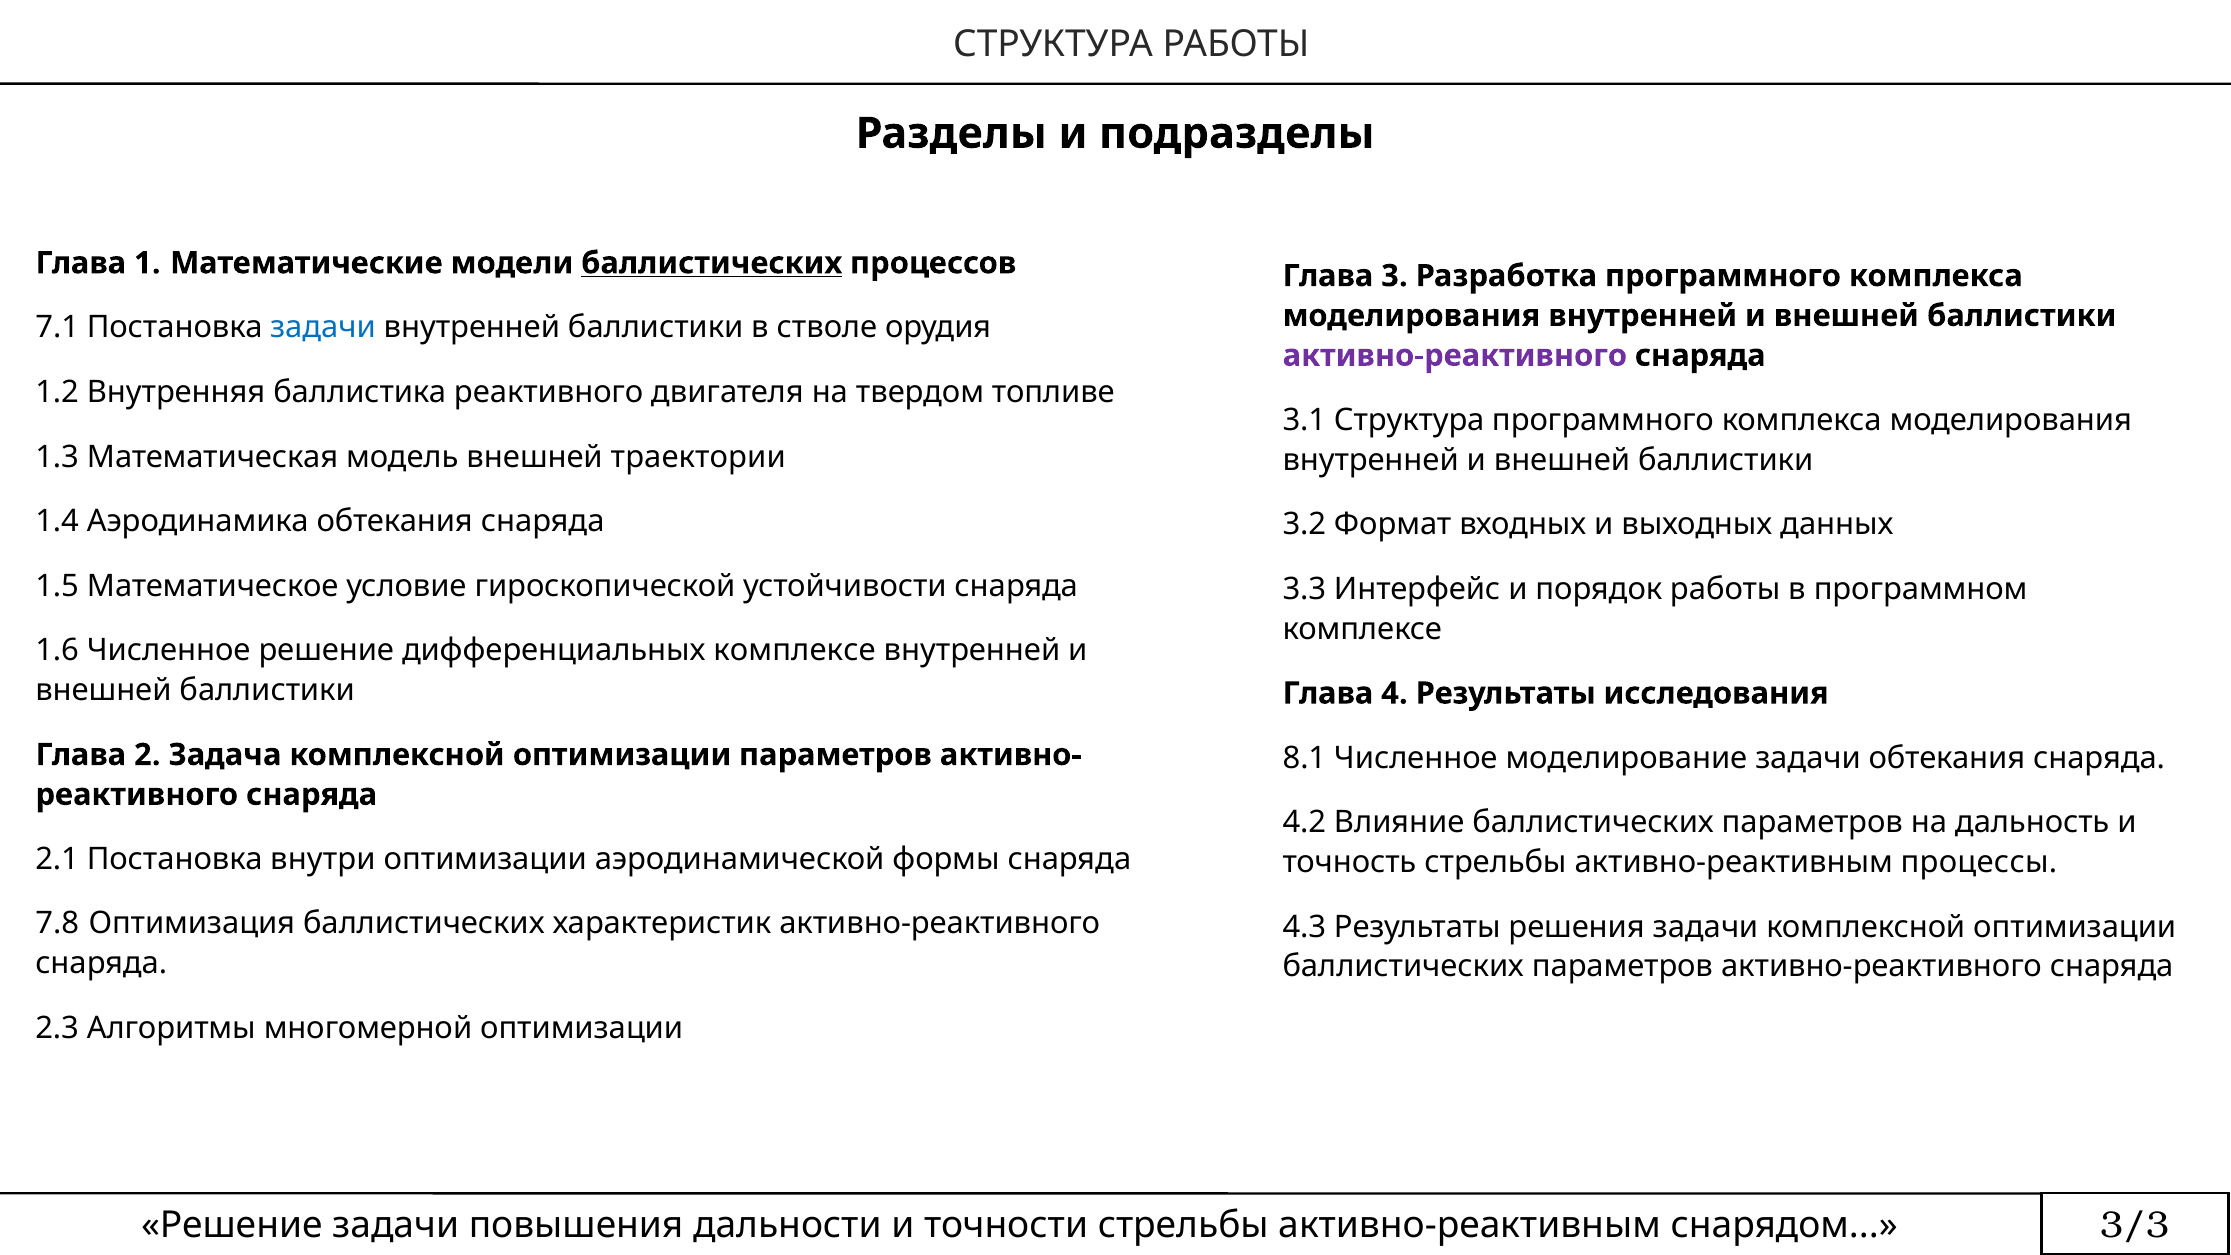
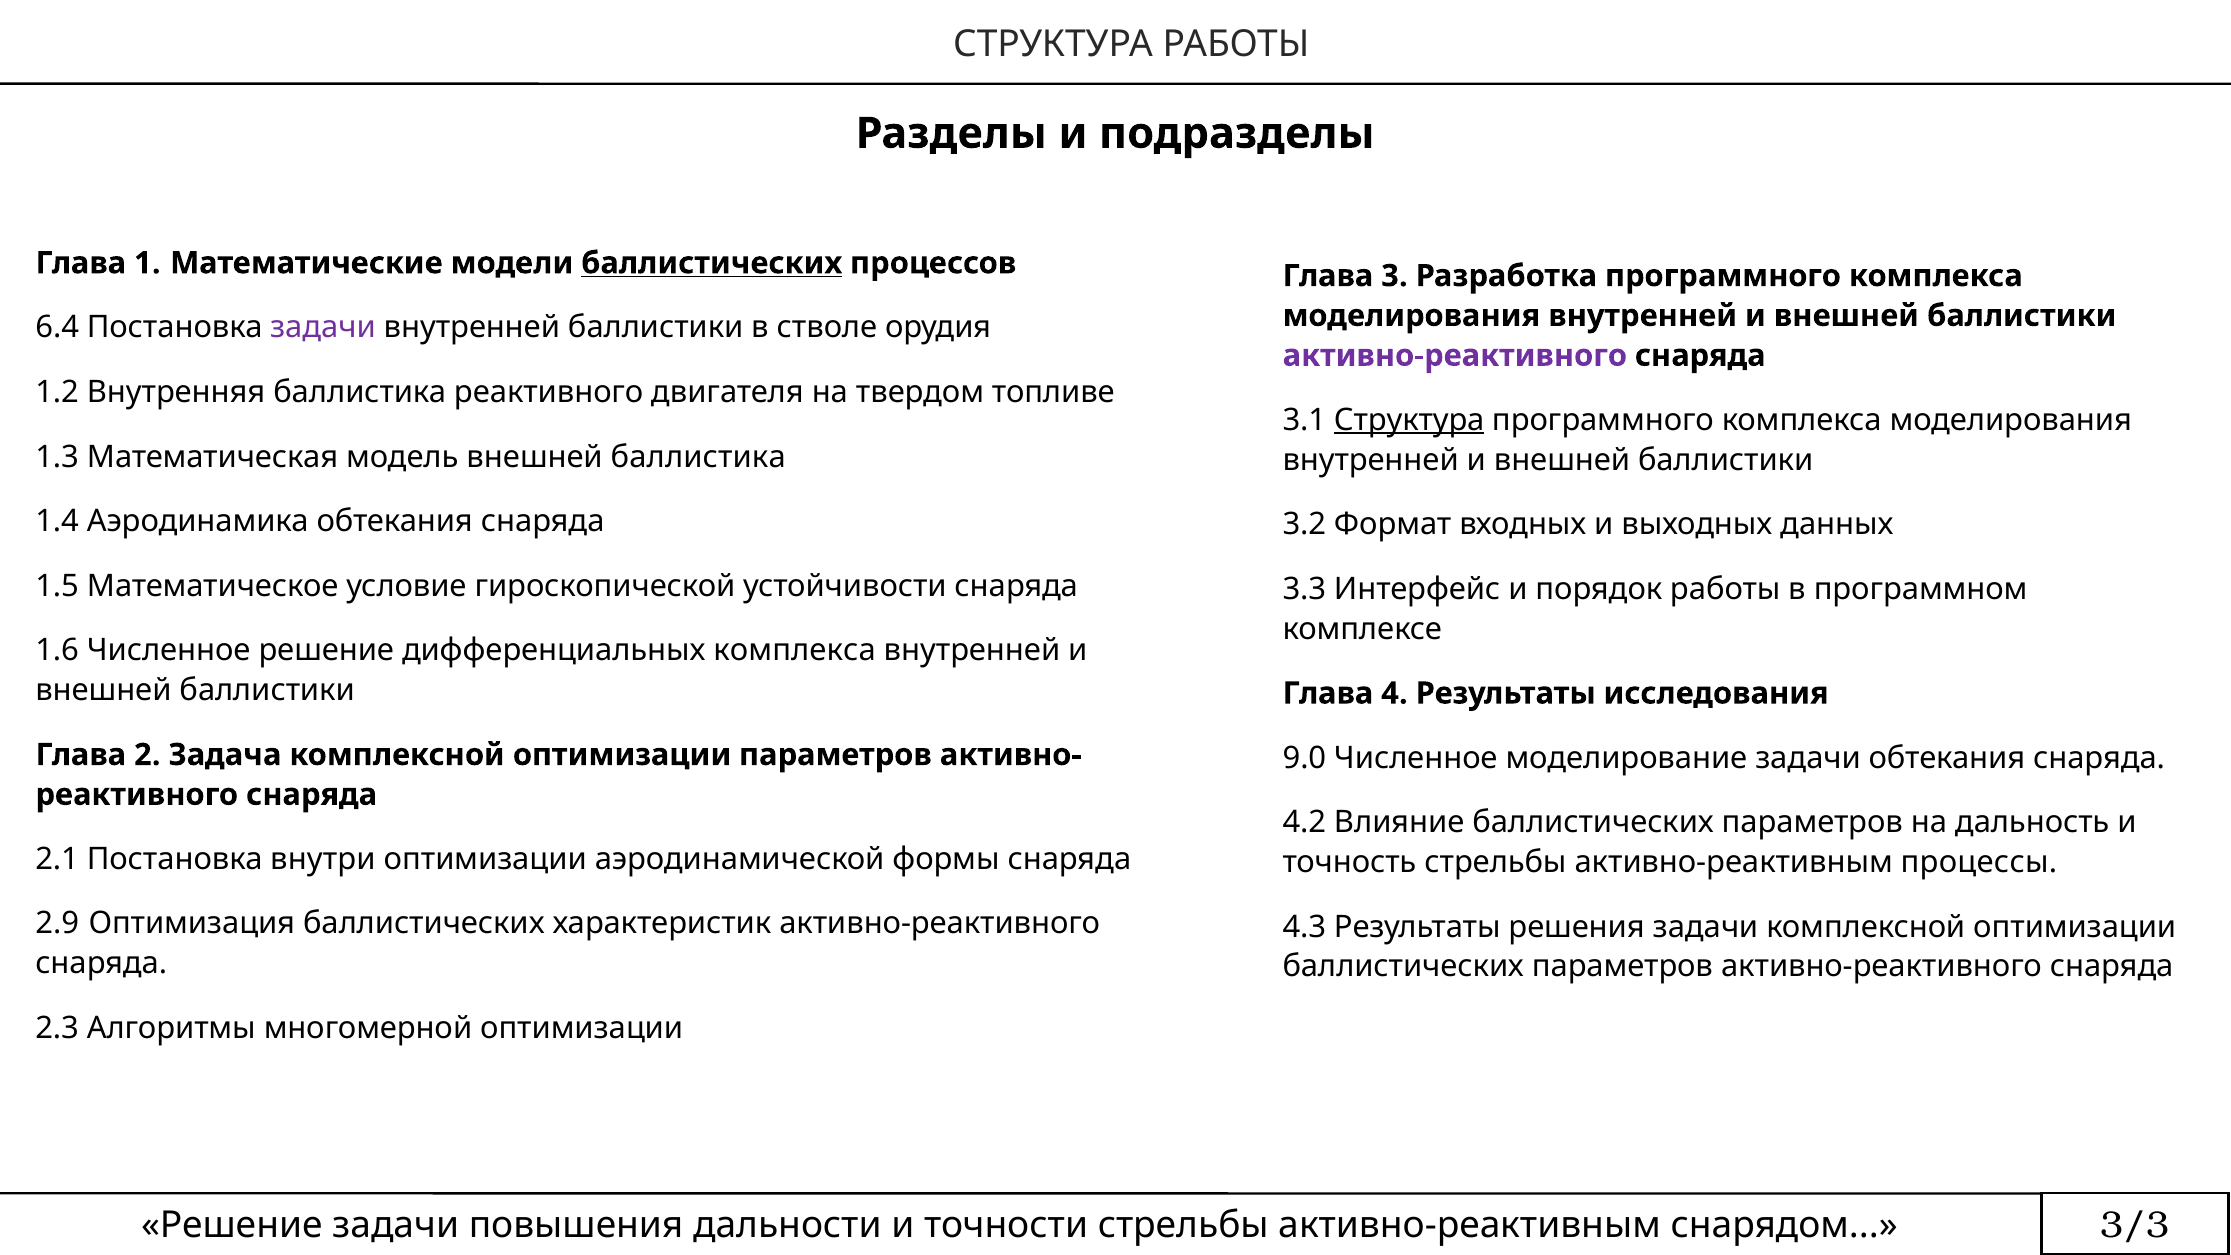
7.1: 7.1 -> 6.4
задачи at (323, 328) colour: blue -> purple
Структура at (1409, 420) underline: none -> present
внешней траектории: траектории -> баллистика
дифференциальных комплексе: комплексе -> комплекса
8.1: 8.1 -> 9.0
7.8: 7.8 -> 2.9
